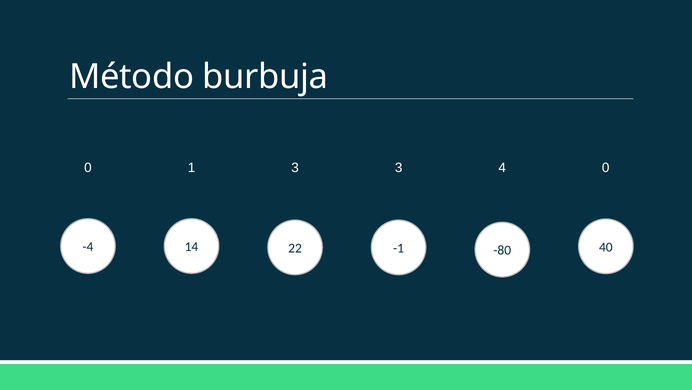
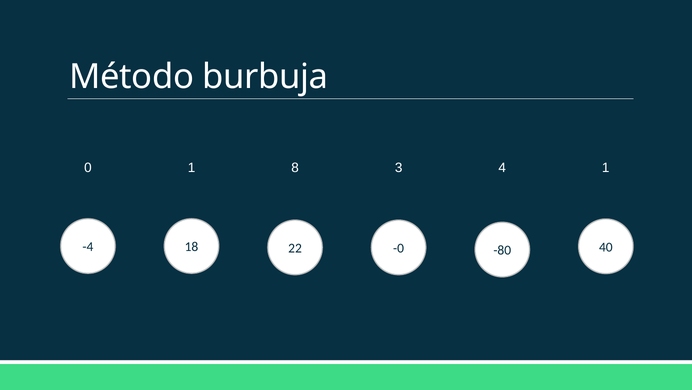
1 3: 3 -> 8
4 0: 0 -> 1
14: 14 -> 18
-1: -1 -> -0
